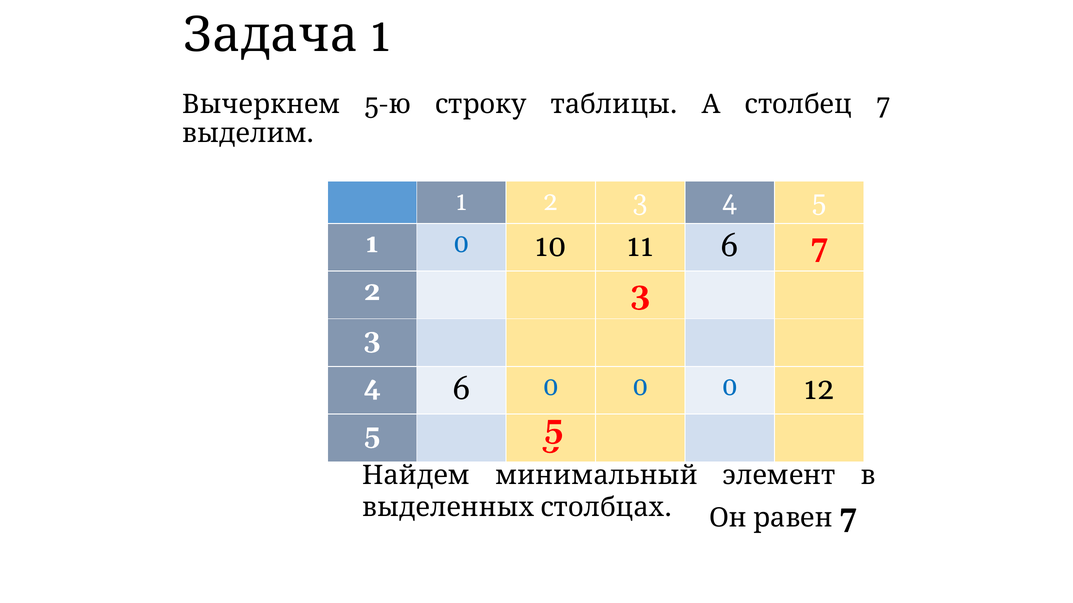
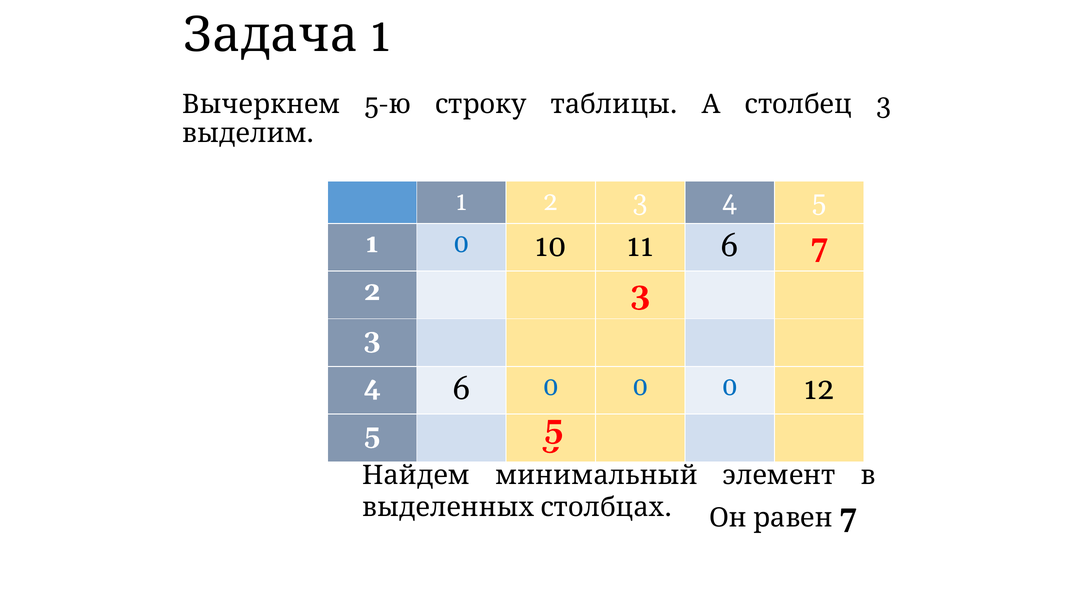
7 at (883, 105): 7 -> 3
